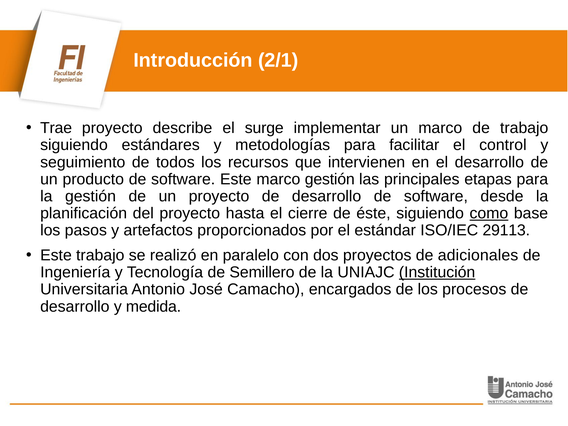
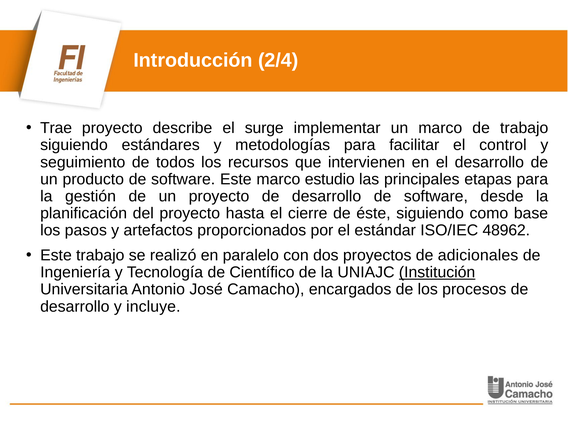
2/1: 2/1 -> 2/4
marco gestión: gestión -> estudio
como underline: present -> none
29113: 29113 -> 48962
Semillero: Semillero -> Científico
medida: medida -> incluye
